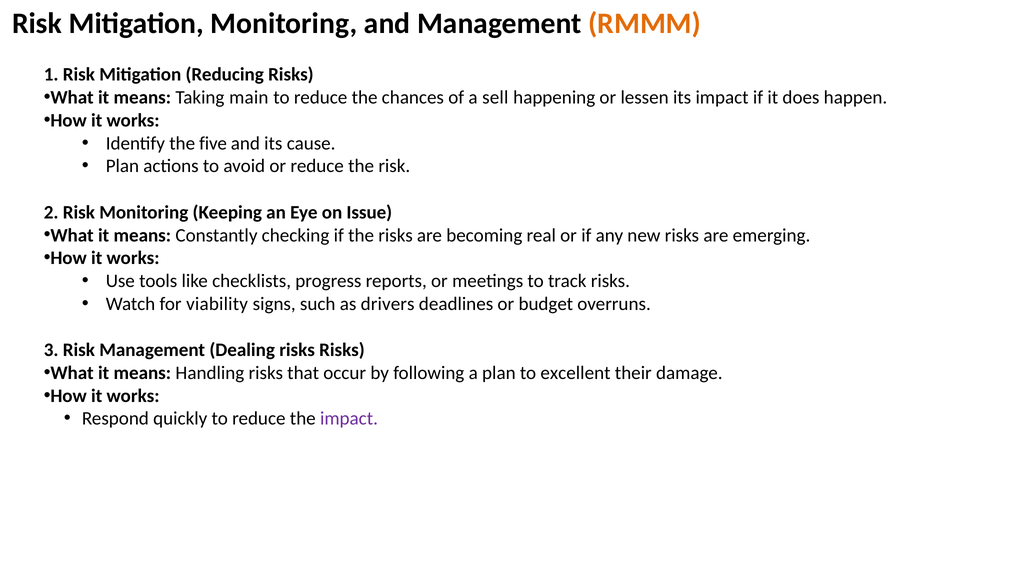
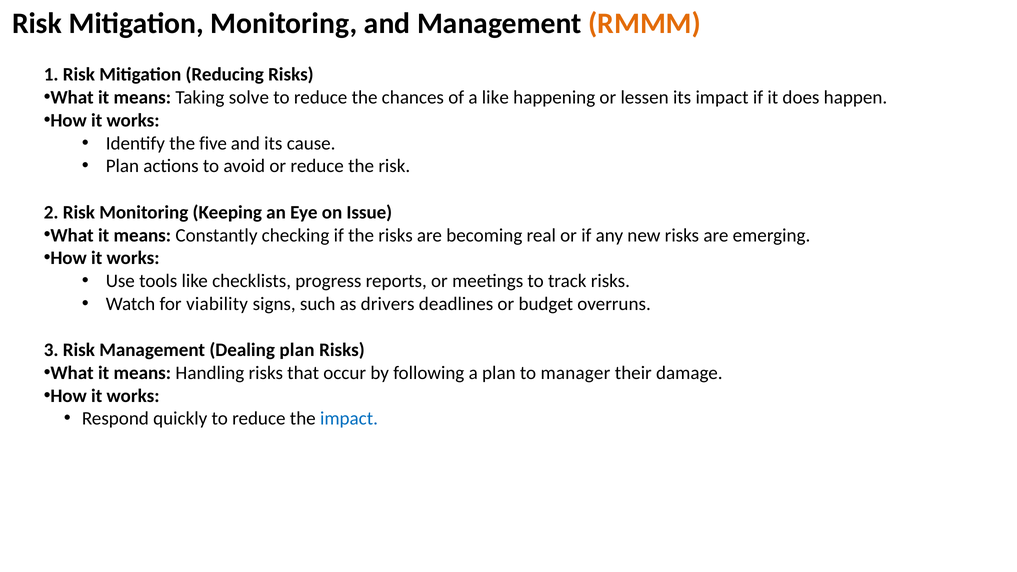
main: main -> solve
a sell: sell -> like
Dealing risks: risks -> plan
excellent: excellent -> manager
impact at (349, 419) colour: purple -> blue
